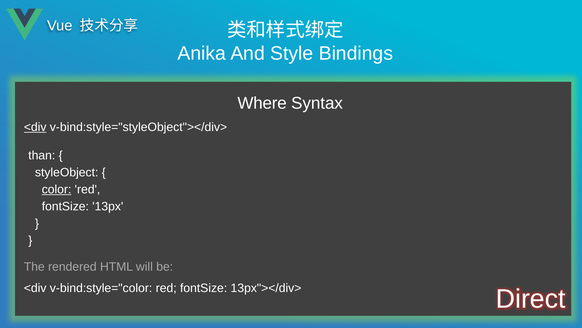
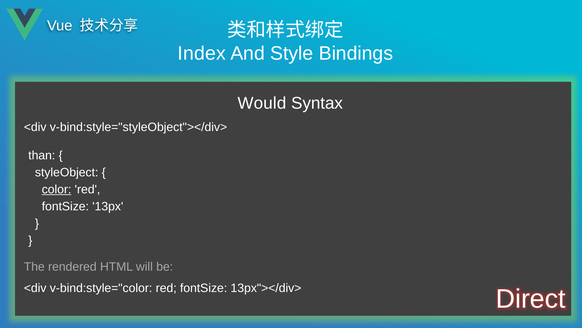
Anika: Anika -> Index
Where: Where -> Would
<div at (35, 127) underline: present -> none
